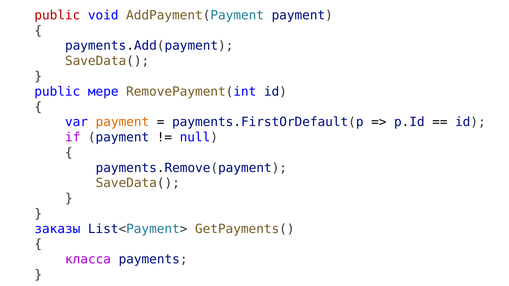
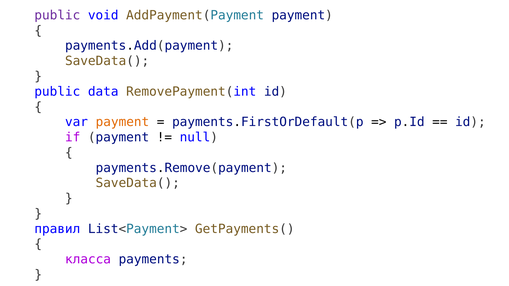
public at (57, 15) colour: red -> purple
мере: мере -> data
заказы: заказы -> правил
